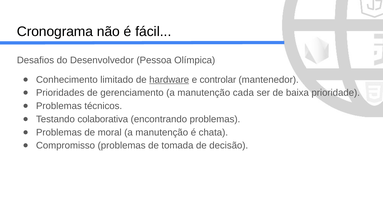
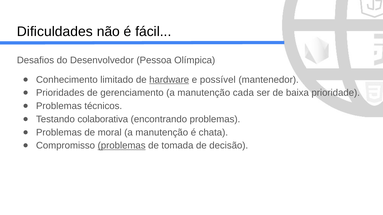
Cronograma: Cronograma -> Dificuldades
controlar: controlar -> possível
problemas at (122, 146) underline: none -> present
